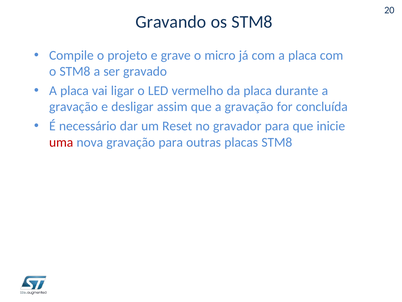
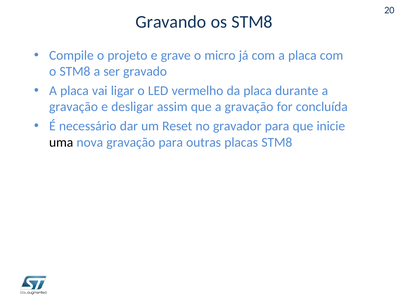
uma colour: red -> black
